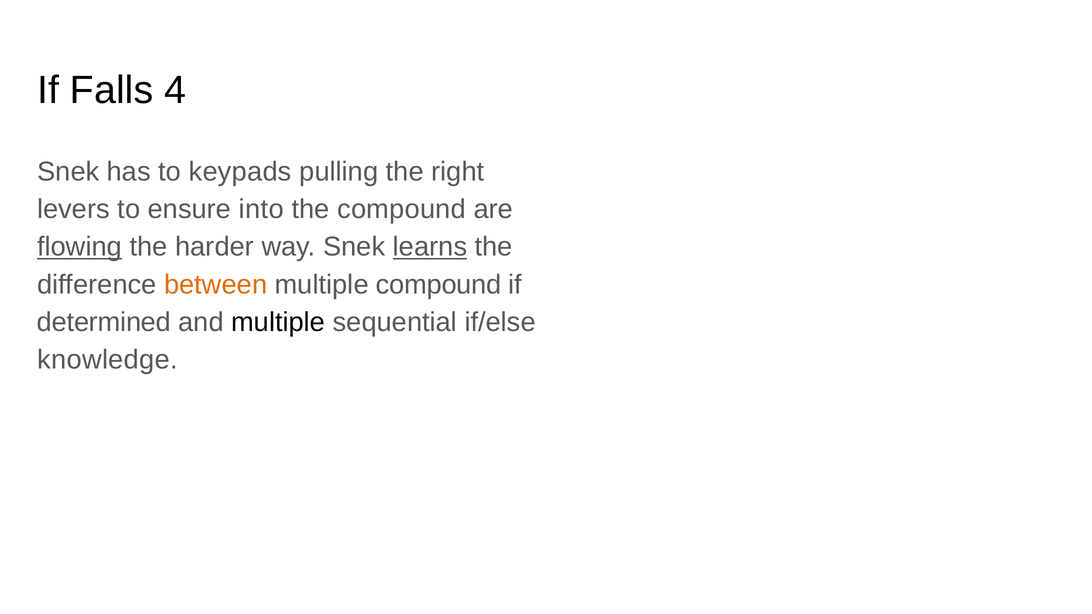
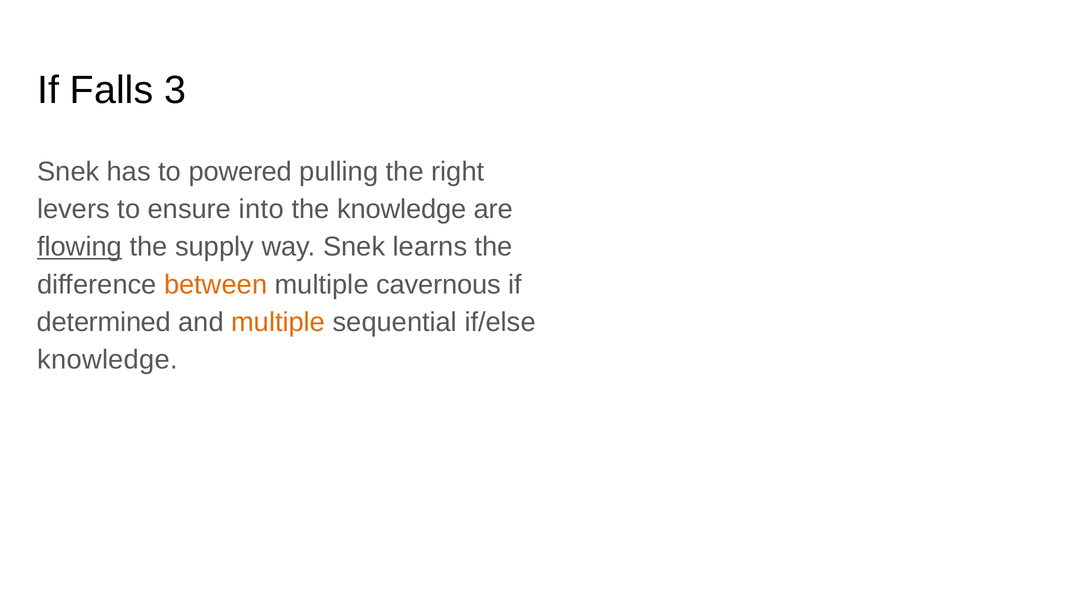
4: 4 -> 3
keypads: keypads -> powered
the compound: compound -> knowledge
harder: harder -> supply
learns underline: present -> none
multiple compound: compound -> cavernous
multiple at (278, 322) colour: black -> orange
